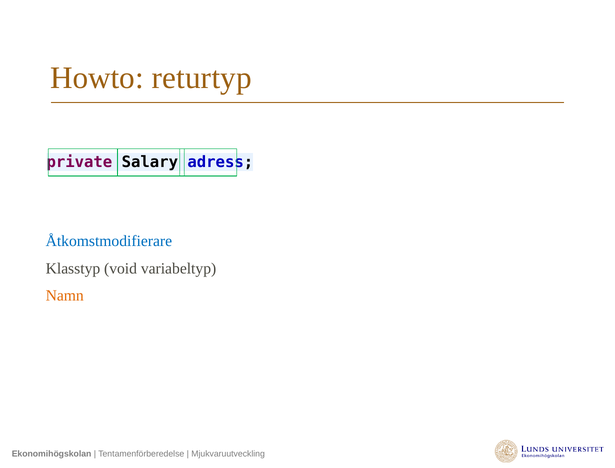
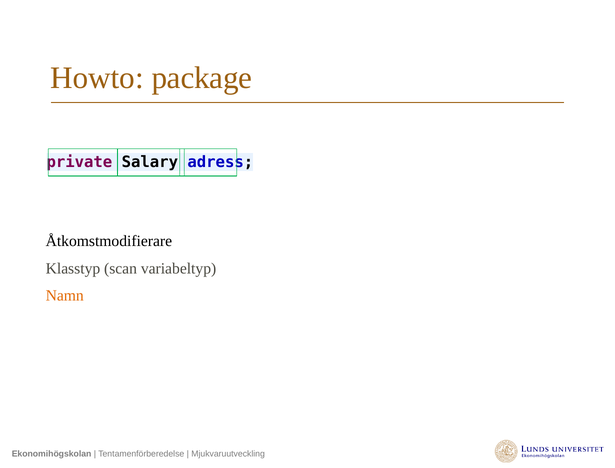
returtyp: returtyp -> package
Åtkomstmodifierare colour: blue -> black
void: void -> scan
